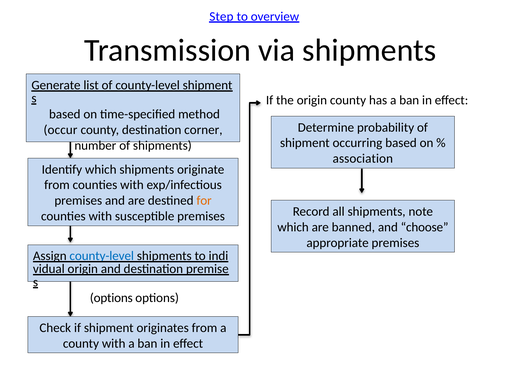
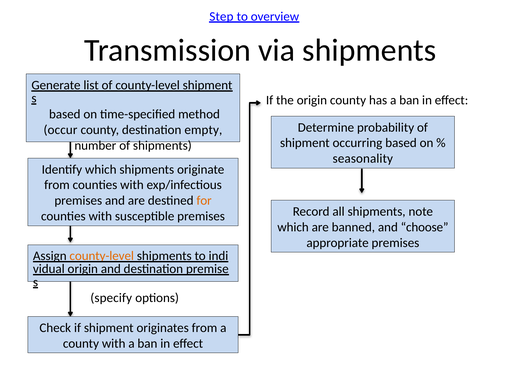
corner: corner -> empty
association: association -> seasonality
county-level at (102, 256) colour: blue -> orange
options at (111, 298): options -> specify
